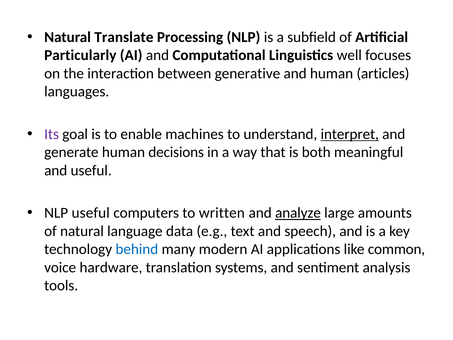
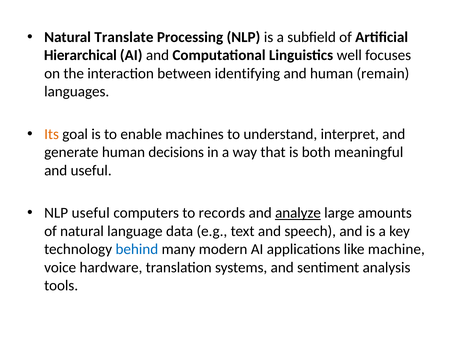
Particularly: Particularly -> Hierarchical
generative: generative -> identifying
articles: articles -> remain
Its colour: purple -> orange
interpret underline: present -> none
written: written -> records
common: common -> machine
